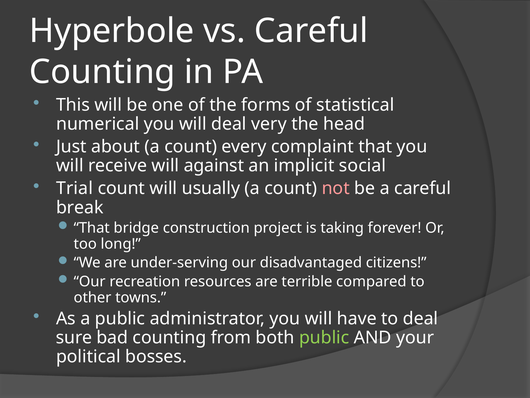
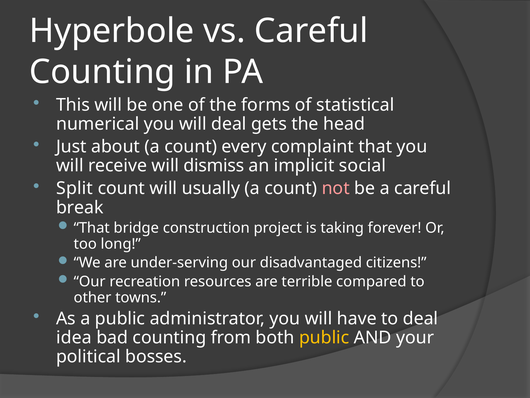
very: very -> gets
against: against -> dismiss
Trial: Trial -> Split
sure: sure -> idea
public at (324, 337) colour: light green -> yellow
